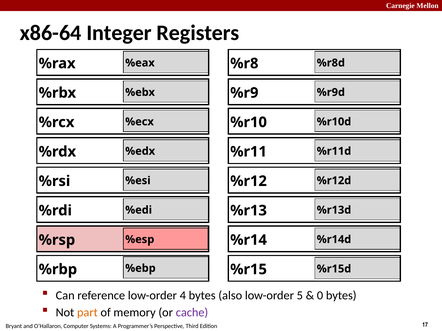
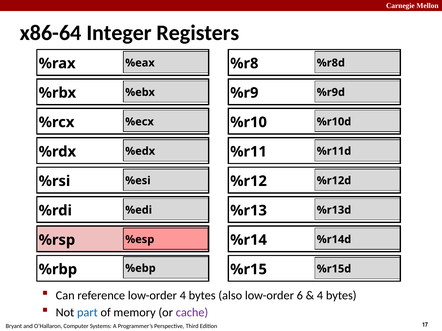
5: 5 -> 6
0 at (320, 296): 0 -> 4
part colour: orange -> blue
